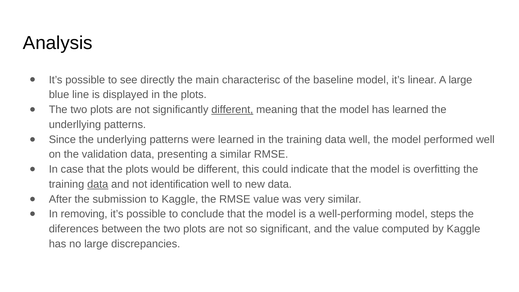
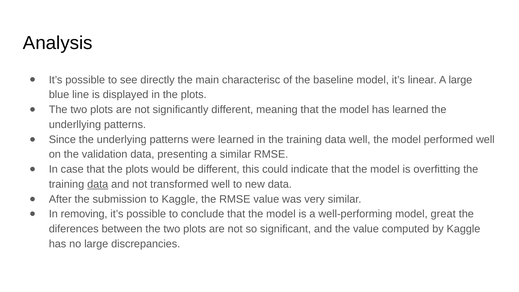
different at (232, 110) underline: present -> none
identification: identification -> transformed
steps: steps -> great
